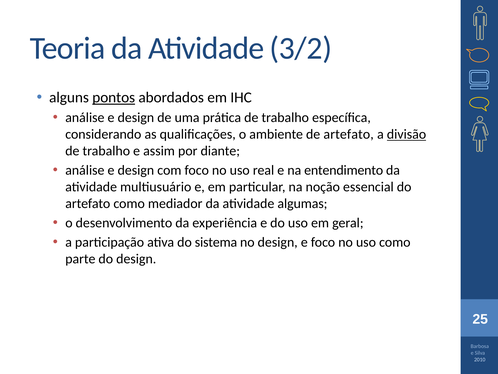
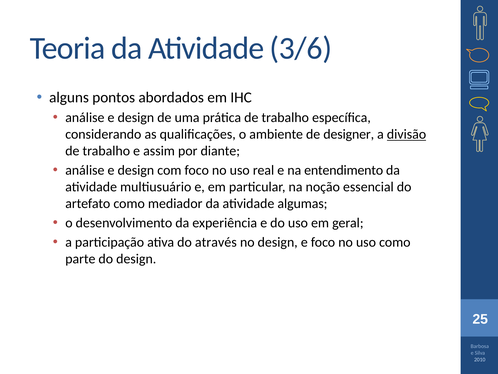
3/2: 3/2 -> 3/6
pontos underline: present -> none
de artefato: artefato -> designer
sistema: sistema -> através
